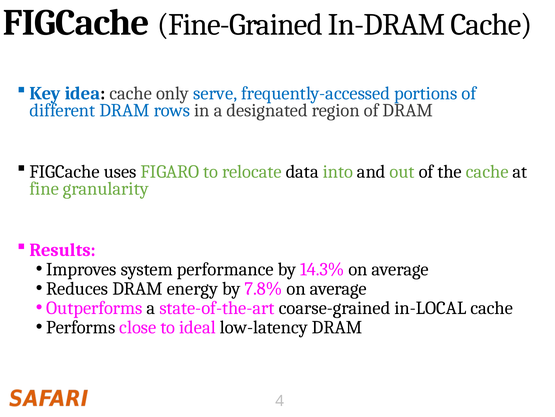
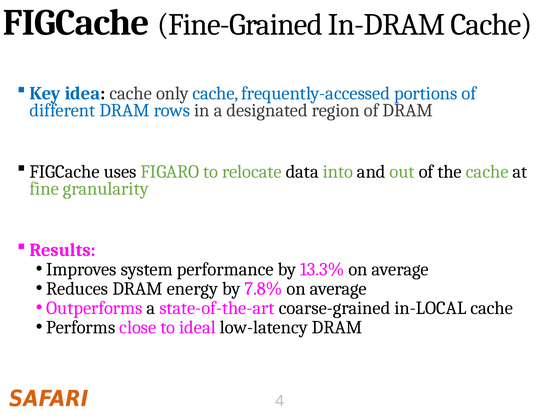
only serve: serve -> cache
14.3%: 14.3% -> 13.3%
